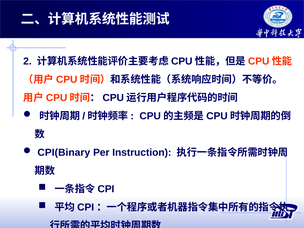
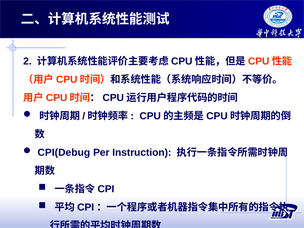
CPI(Binary: CPI(Binary -> CPI(Debug
